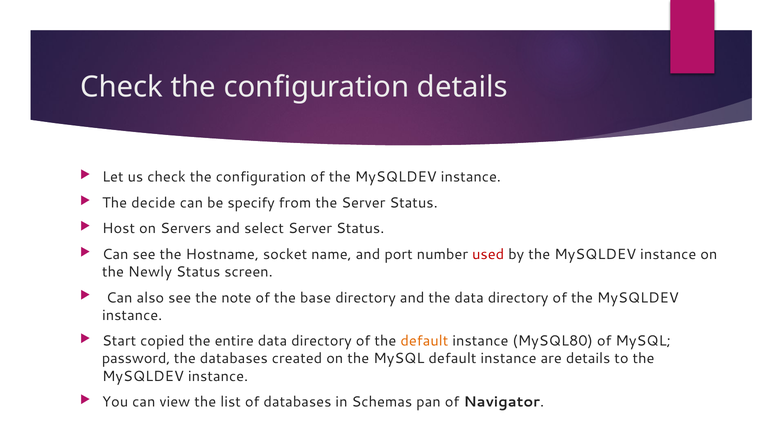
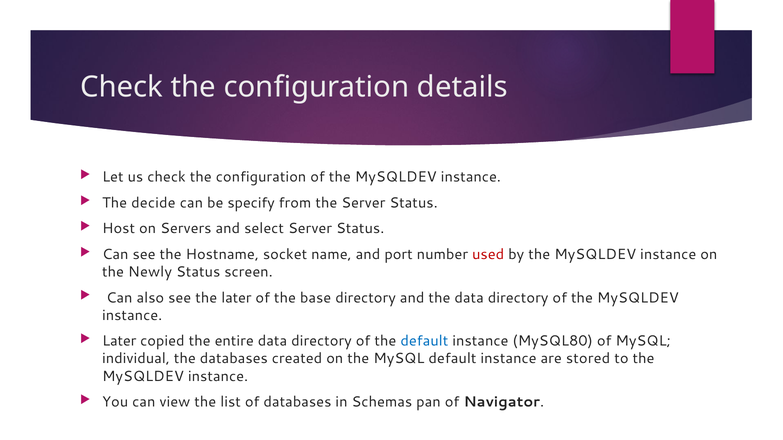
the note: note -> later
Start at (119, 341): Start -> Later
default at (424, 341) colour: orange -> blue
password: password -> individual
are details: details -> stored
